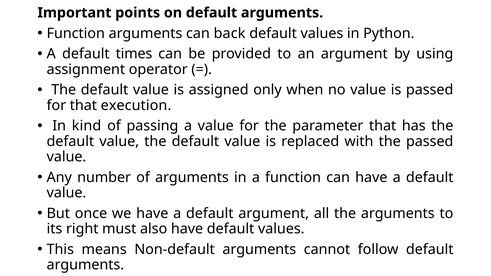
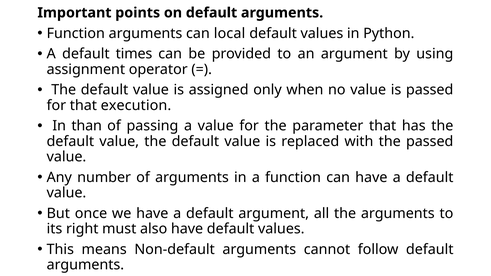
back: back -> local
kind: kind -> than
